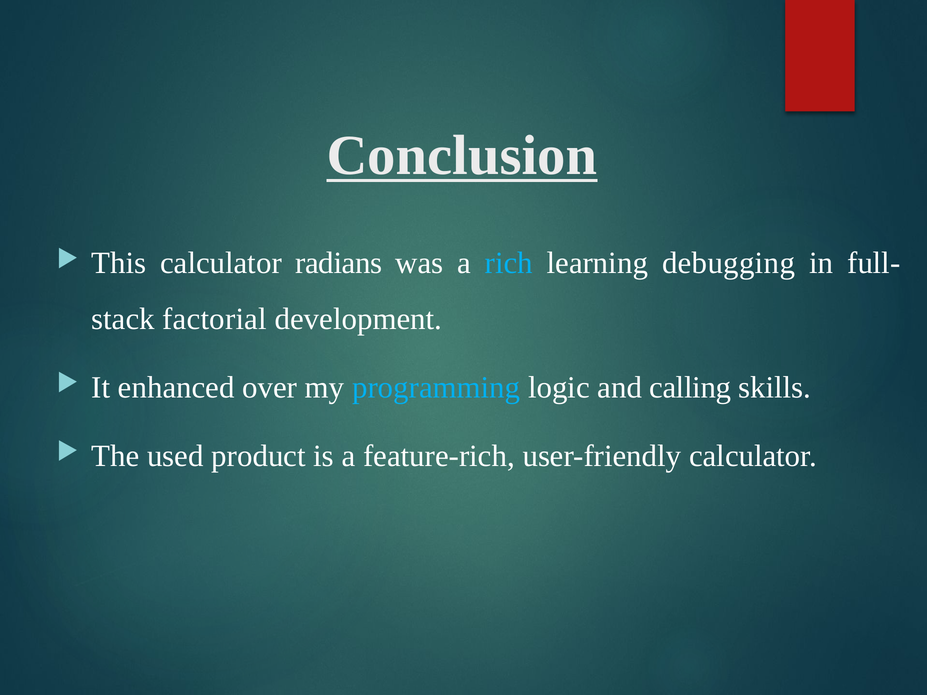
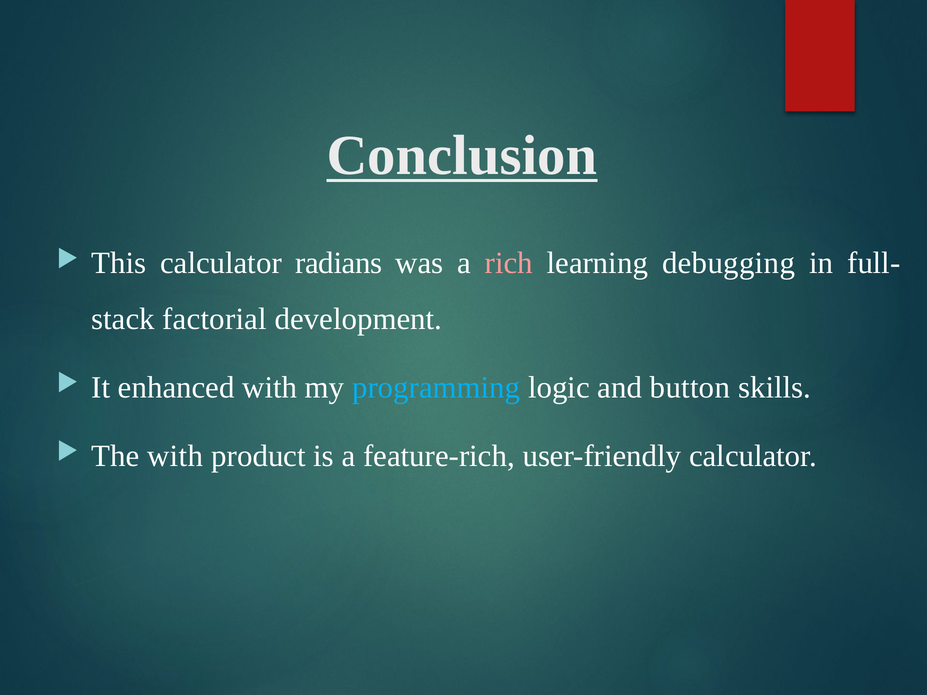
rich colour: light blue -> pink
enhanced over: over -> with
calling: calling -> button
The used: used -> with
